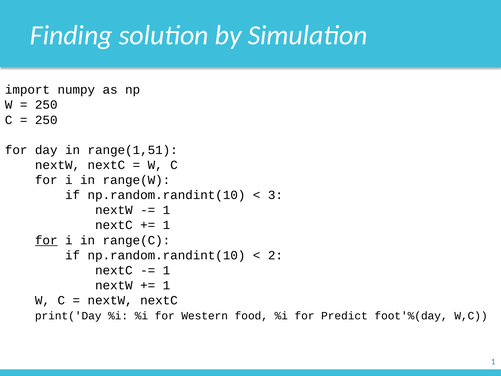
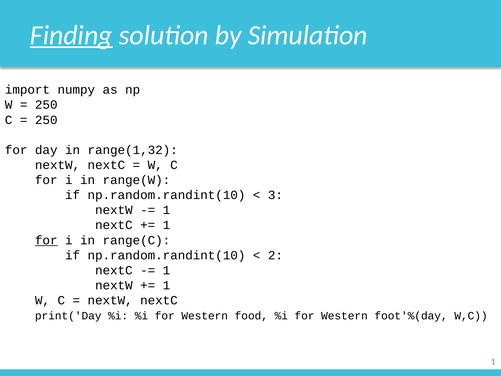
Finding underline: none -> present
range(1,51: range(1,51 -> range(1,32
food %i for Predict: Predict -> Western
